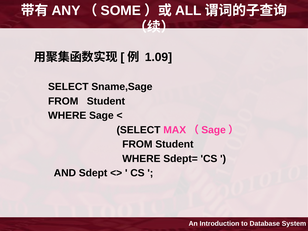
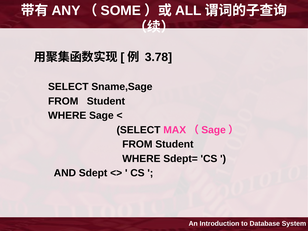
1.09: 1.09 -> 3.78
